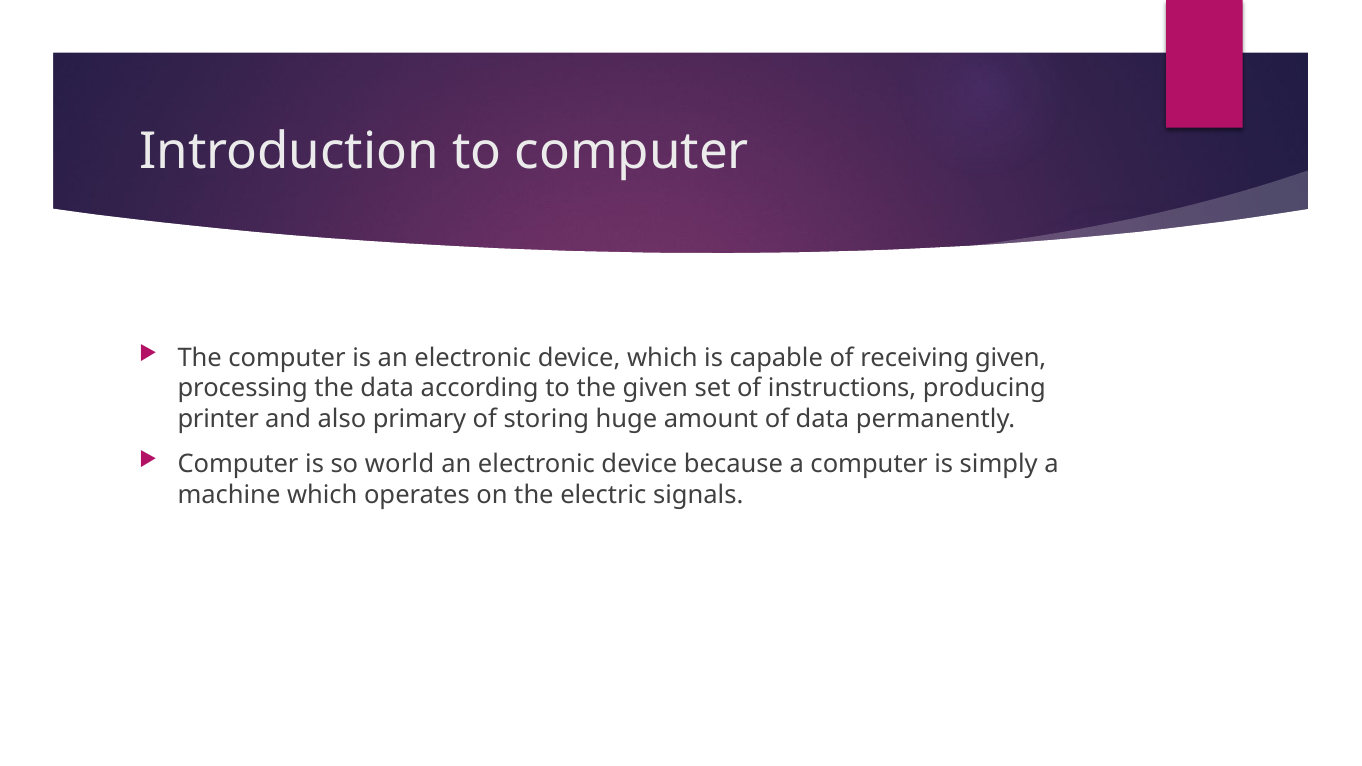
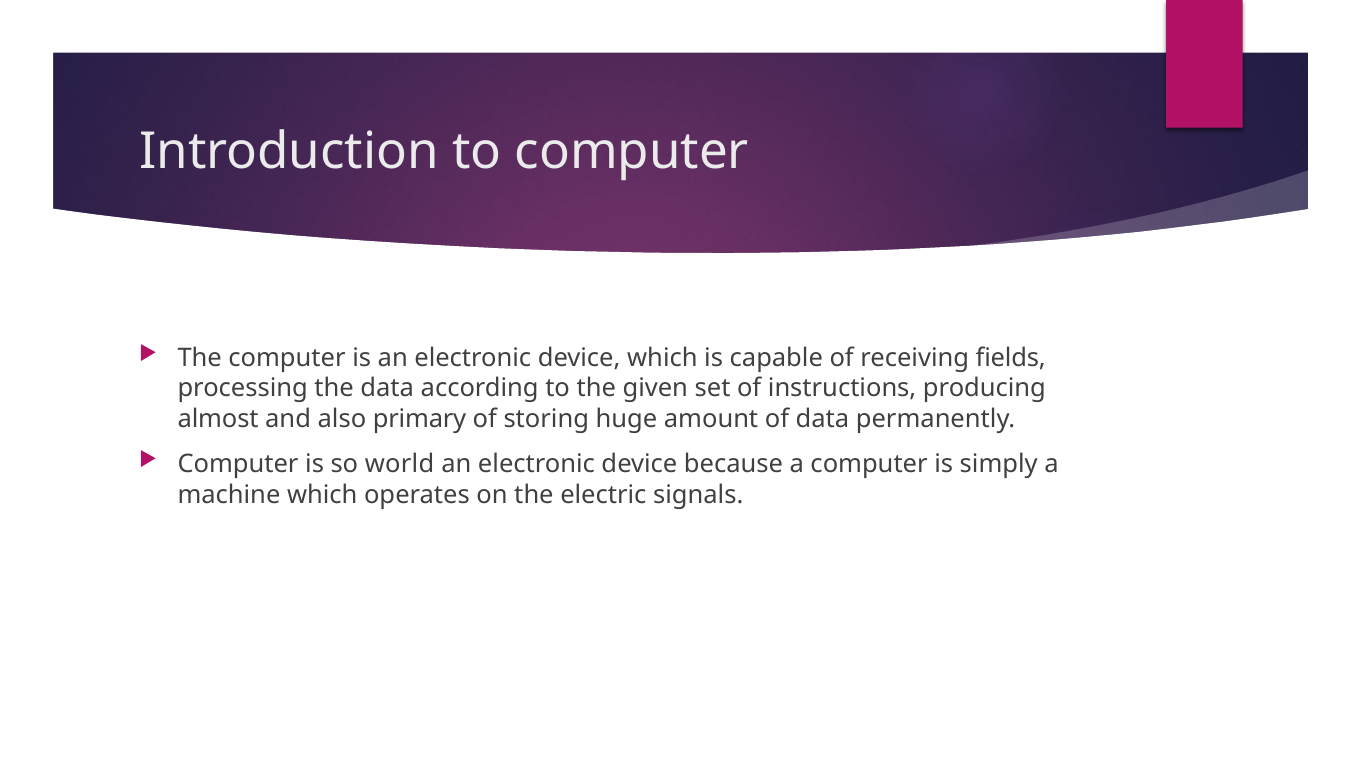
receiving given: given -> fields
printer: printer -> almost
